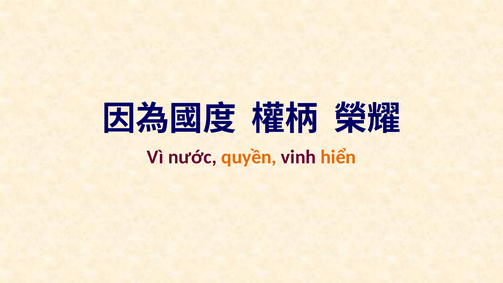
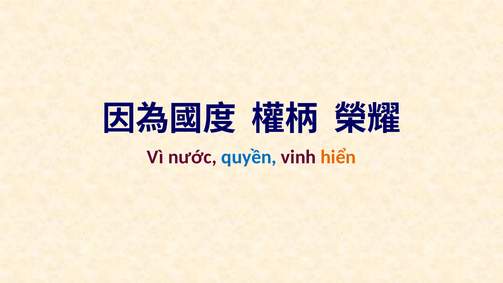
quyền colour: orange -> blue
